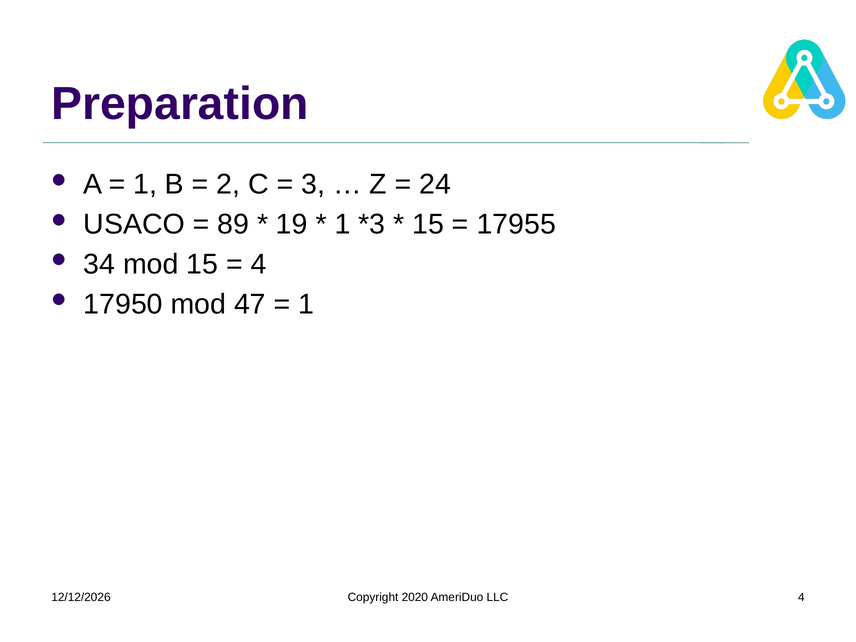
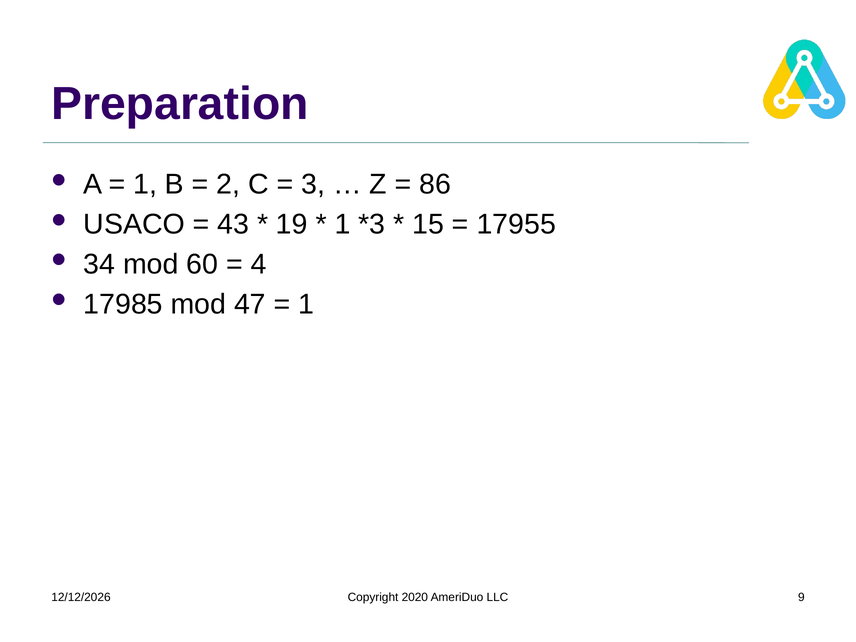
24: 24 -> 86
89: 89 -> 43
mod 15: 15 -> 60
17950: 17950 -> 17985
LLC 4: 4 -> 9
